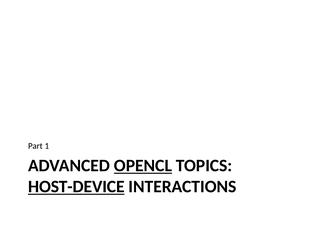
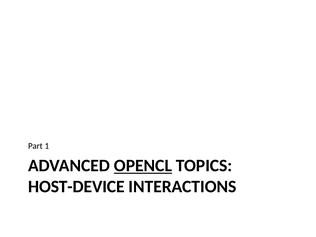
HOST-DEVICE underline: present -> none
